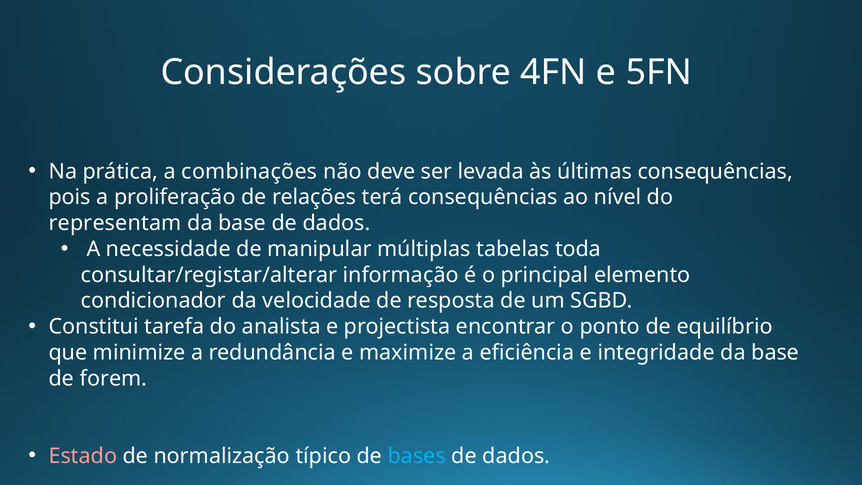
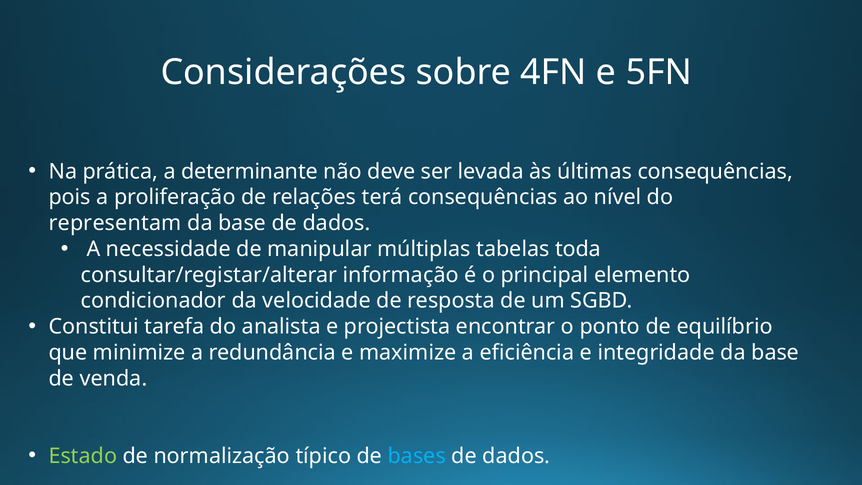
combinações: combinações -> determinante
forem: forem -> venda
Estado colour: pink -> light green
